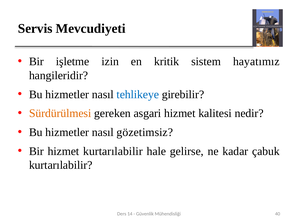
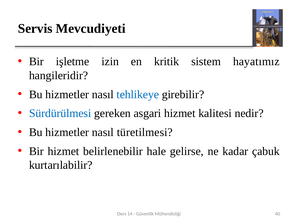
Sürdürülmesi colour: orange -> blue
gözetimsiz: gözetimsiz -> türetilmesi
hizmet kurtarılabilir: kurtarılabilir -> belirlenebilir
